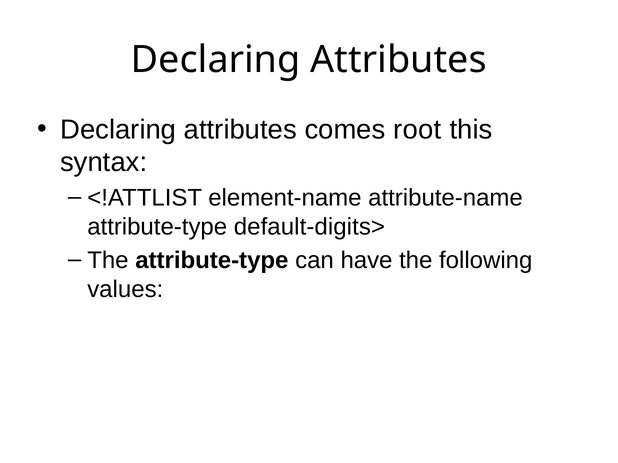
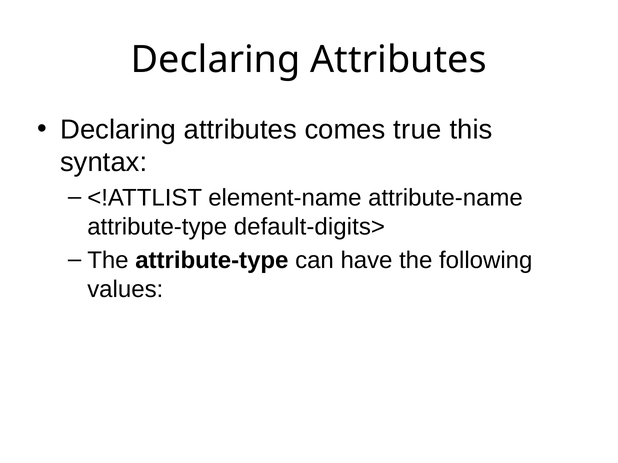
root: root -> true
